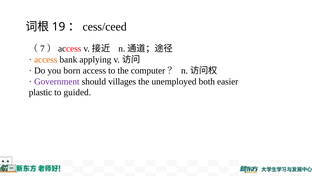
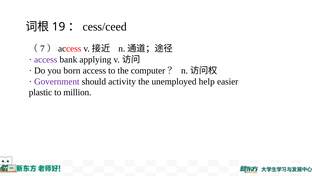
access at (46, 59) colour: orange -> purple
villages: villages -> activity
both: both -> help
guided: guided -> million
